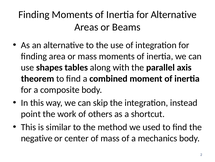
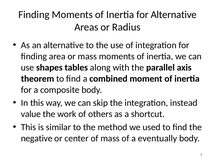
Beams: Beams -> Radius
point: point -> value
mechanics: mechanics -> eventually
